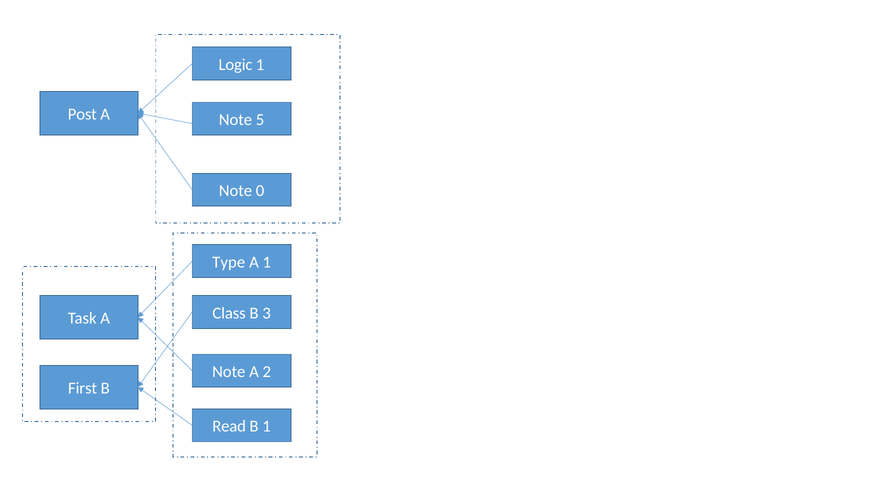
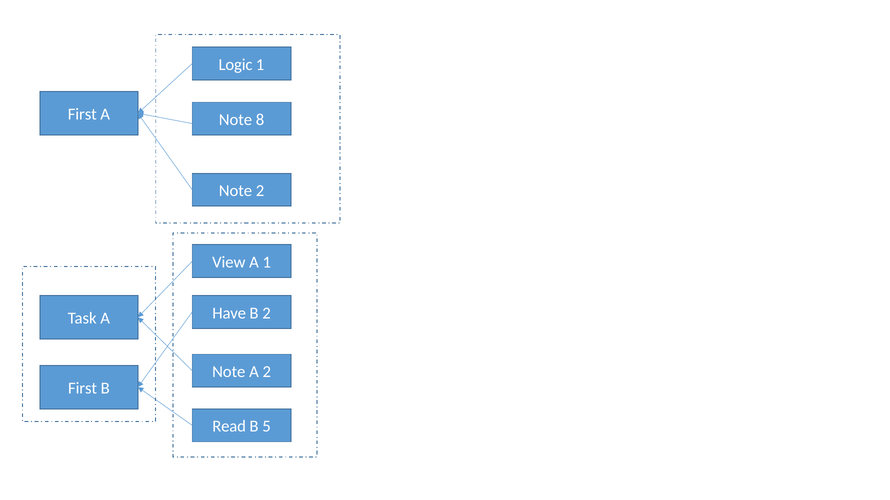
Post at (82, 115): Post -> First
5: 5 -> 8
Note 0: 0 -> 2
Type: Type -> View
Class: Class -> Have
B 3: 3 -> 2
B 1: 1 -> 5
